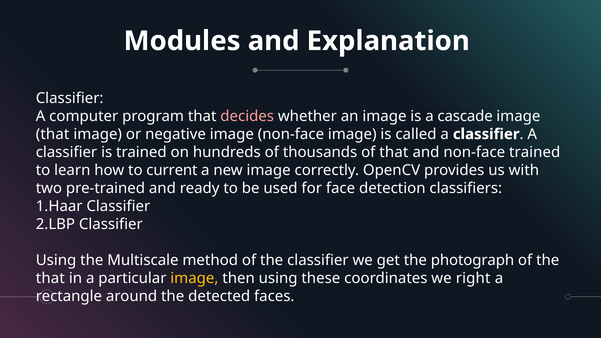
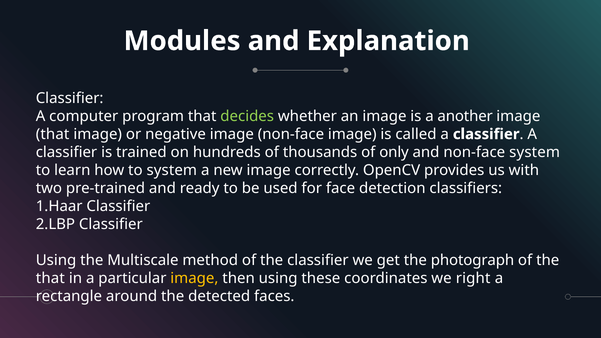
decides colour: pink -> light green
cascade: cascade -> another
of that: that -> only
non-face trained: trained -> system
to current: current -> system
